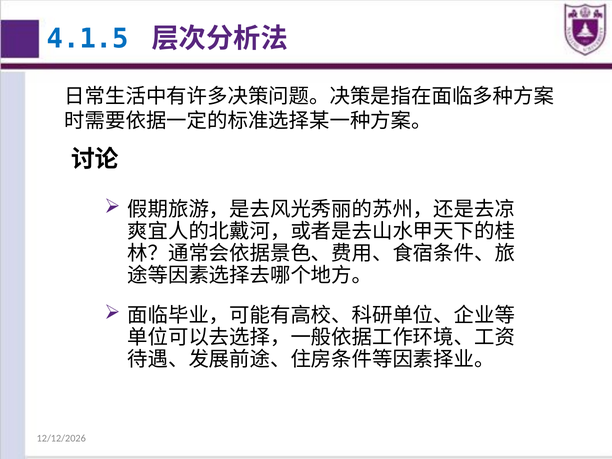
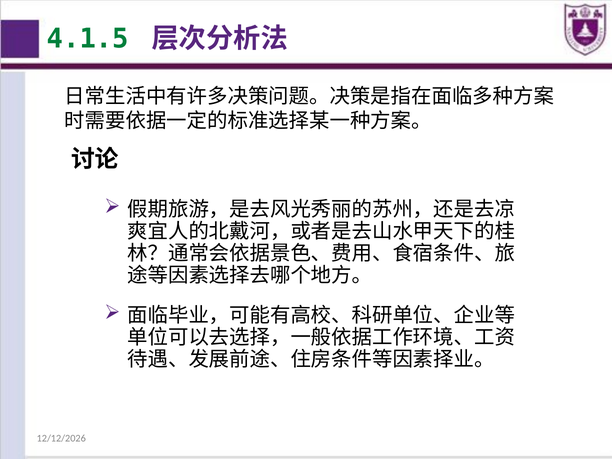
4.1.5 colour: blue -> green
